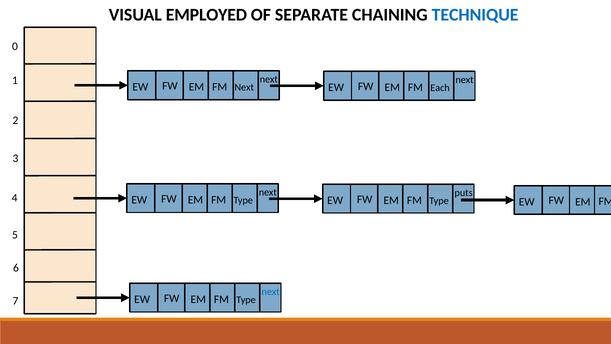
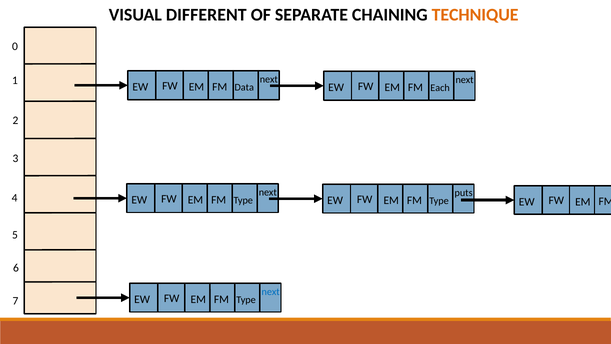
EMPLOYED: EMPLOYED -> DIFFERENT
TECHNIQUE colour: blue -> orange
FM Next: Next -> Data
